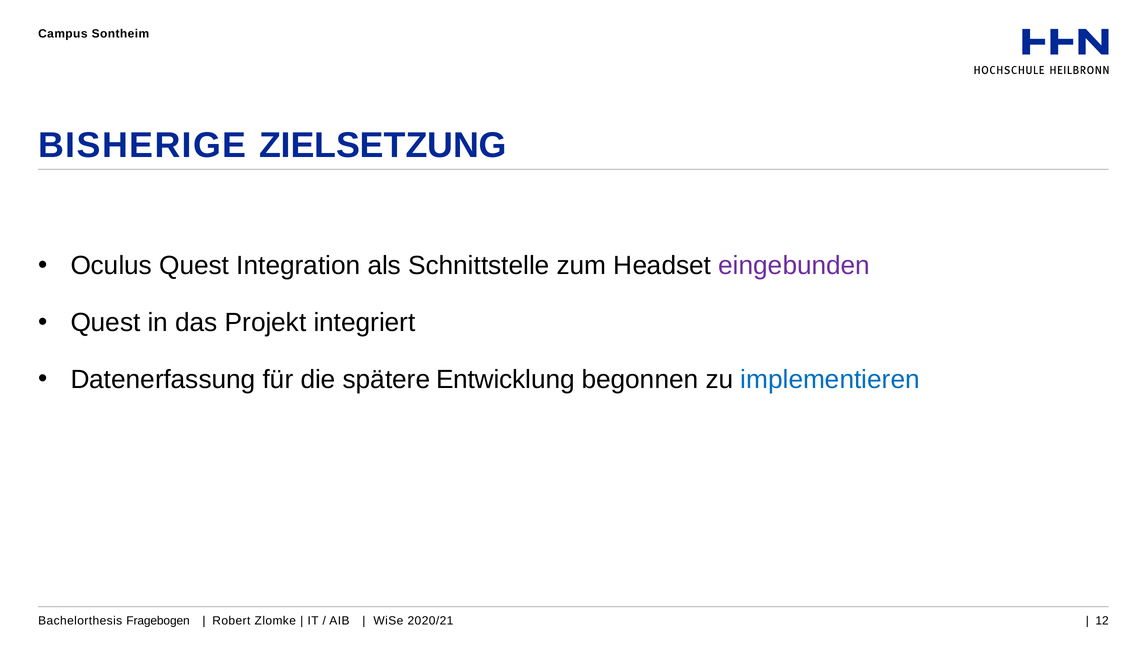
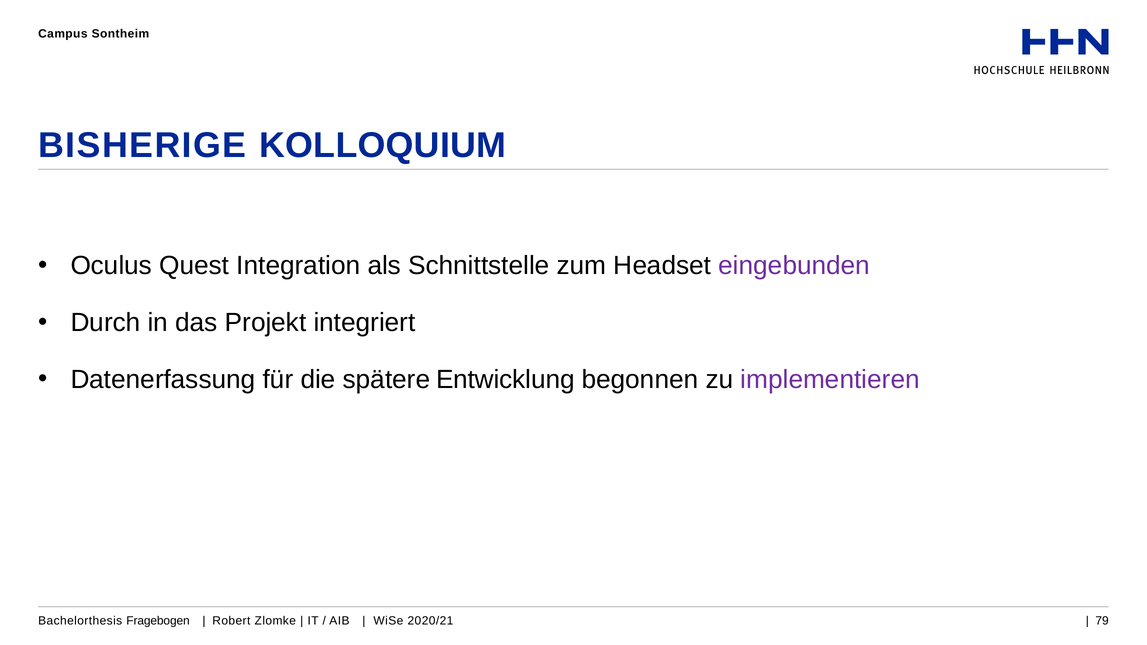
ZIELSETZUNG: ZIELSETZUNG -> KOLLOQUIUM
Quest at (105, 323): Quest -> Durch
implementieren colour: blue -> purple
12: 12 -> 79
